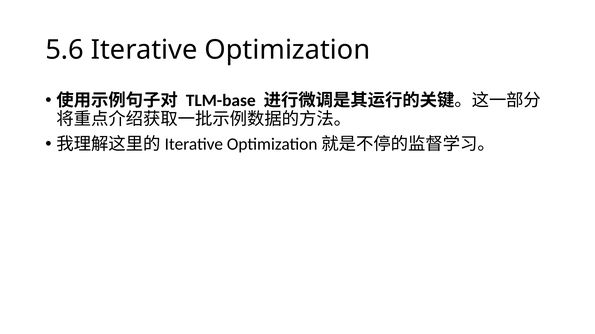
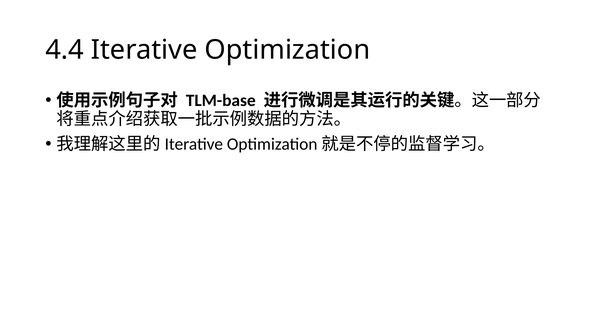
5.6: 5.6 -> 4.4
